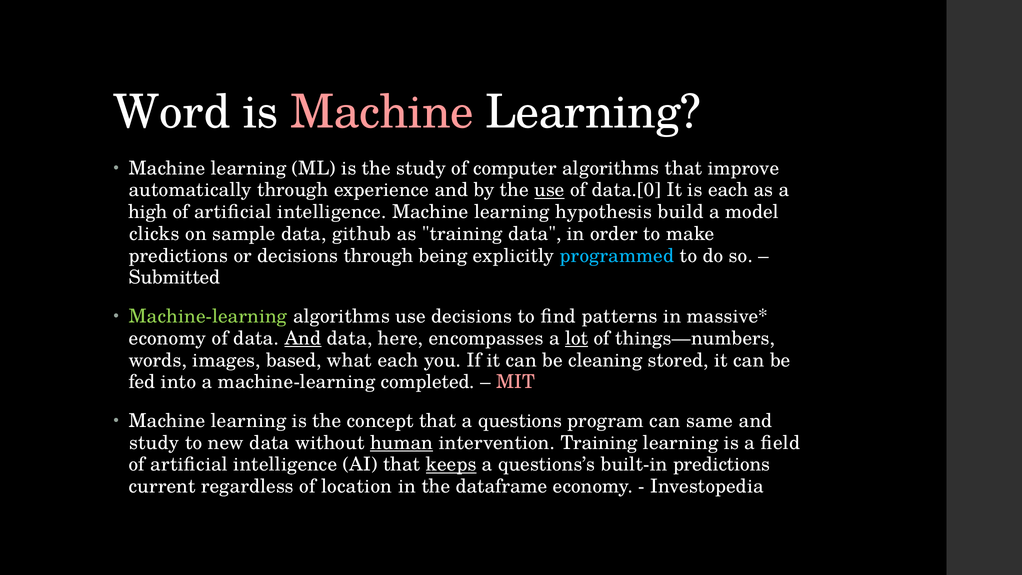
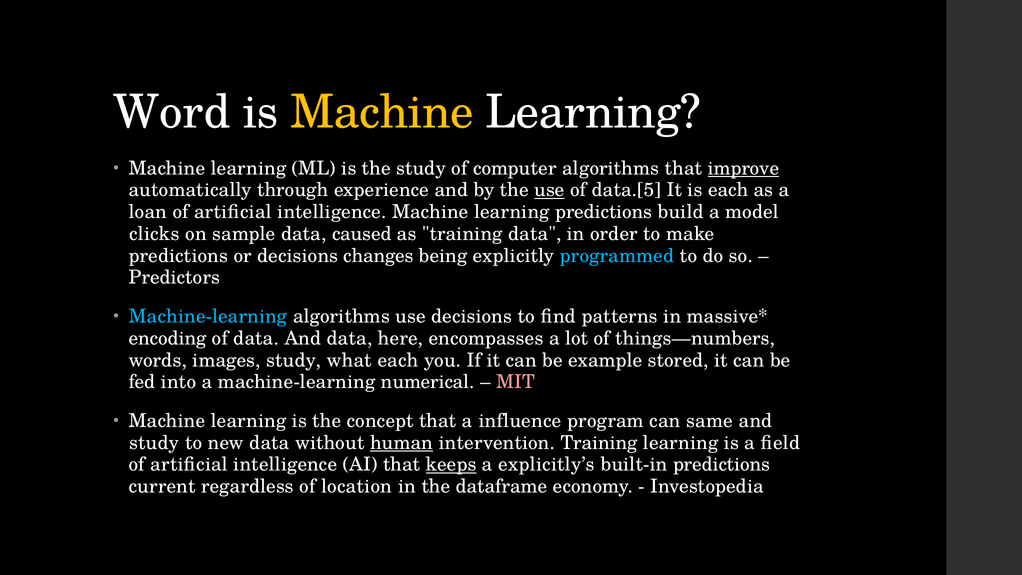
Machine at (382, 112) colour: pink -> yellow
improve underline: none -> present
data.[0: data.[0 -> data.[5
high: high -> loan
learning hypothesis: hypothesis -> predictions
github: github -> caused
decisions through: through -> changes
Submitted: Submitted -> Predictors
Machine-learning at (208, 316) colour: light green -> light blue
economy at (167, 338): economy -> encoding
And at (303, 338) underline: present -> none
lot underline: present -> none
images based: based -> study
cleaning: cleaning -> example
completed: completed -> numerical
questions: questions -> influence
questions’s: questions’s -> explicitly’s
